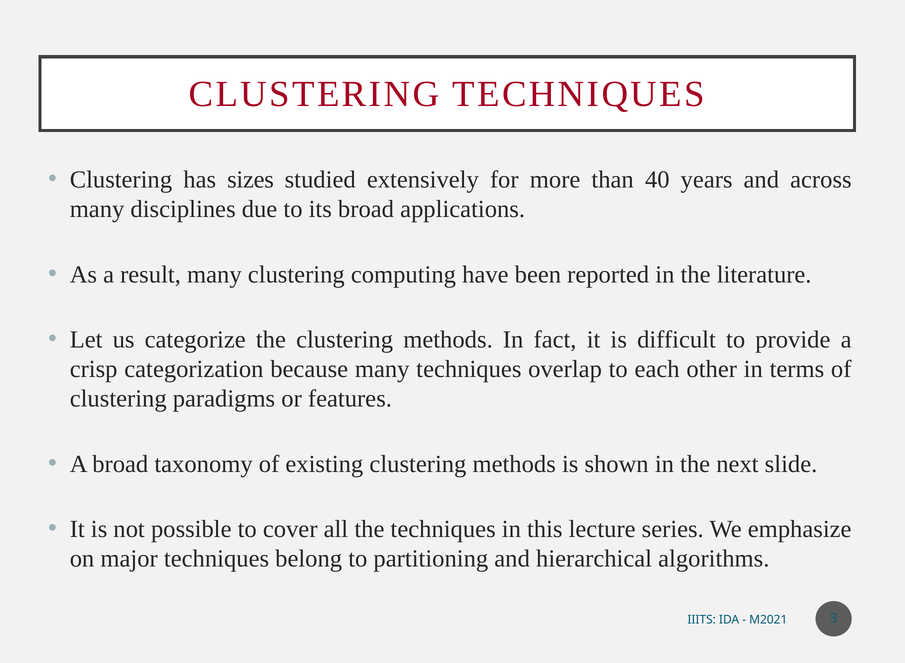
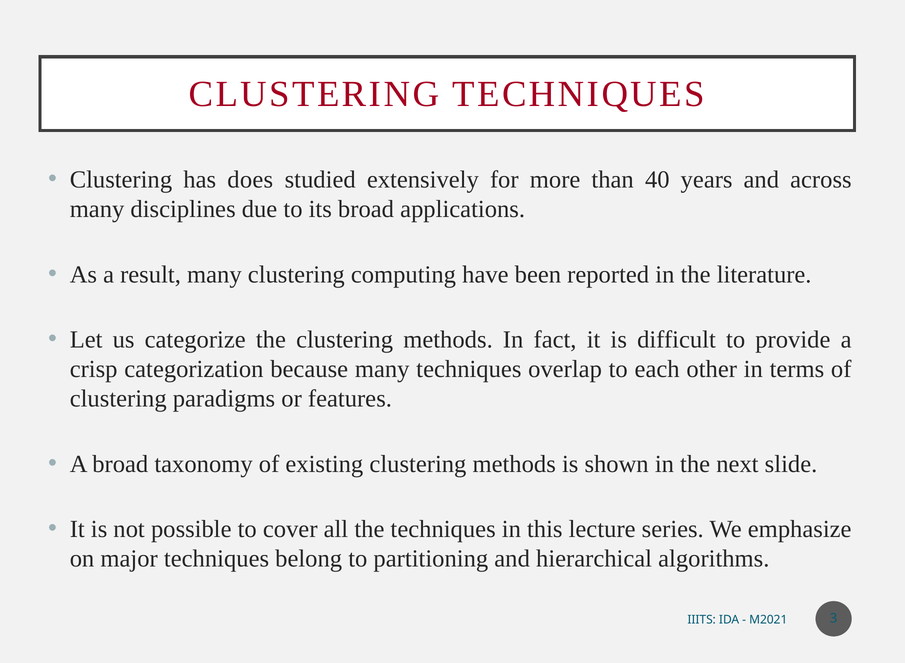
sizes: sizes -> does
